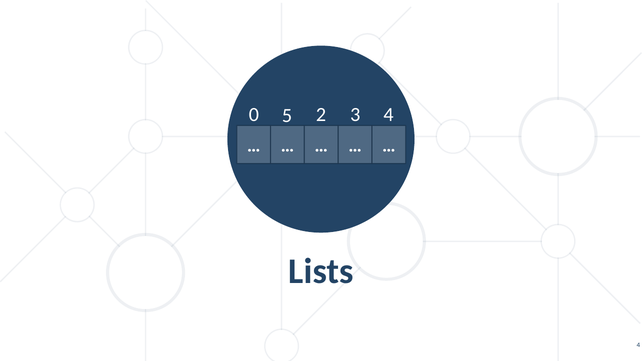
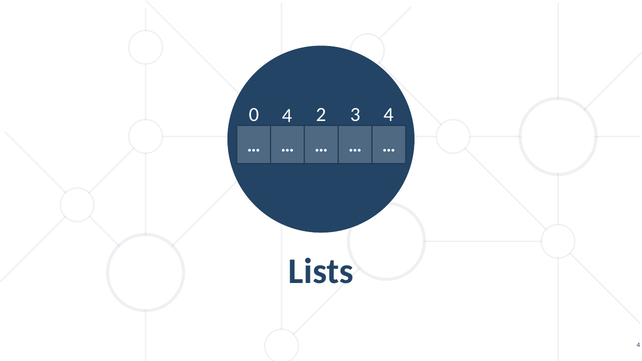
0 5: 5 -> 4
